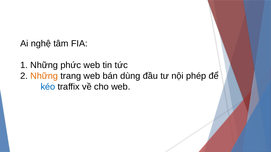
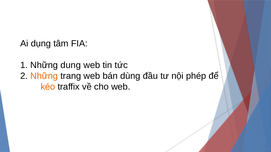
nghệ: nghệ -> dụng
phức: phức -> dung
kéo colour: blue -> orange
